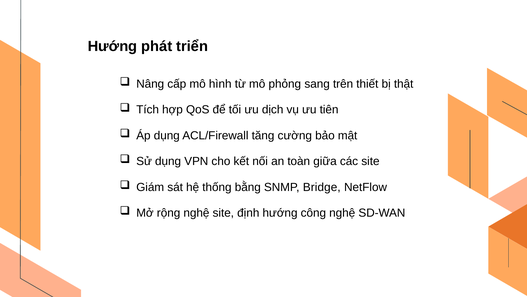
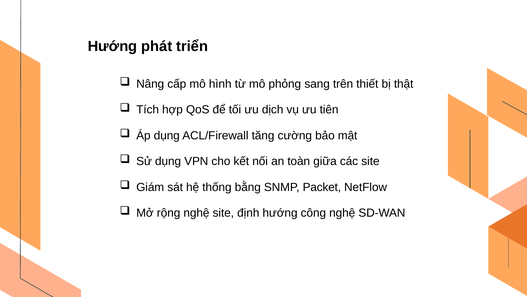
Bridge: Bridge -> Packet
